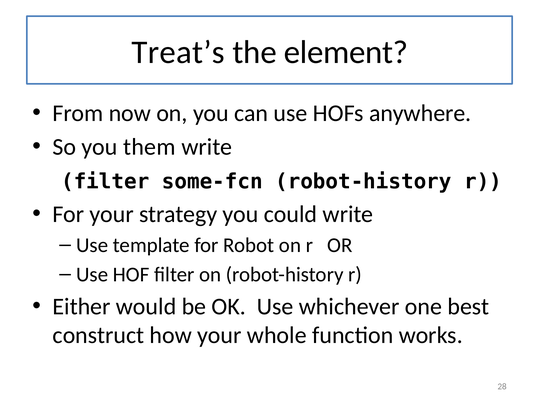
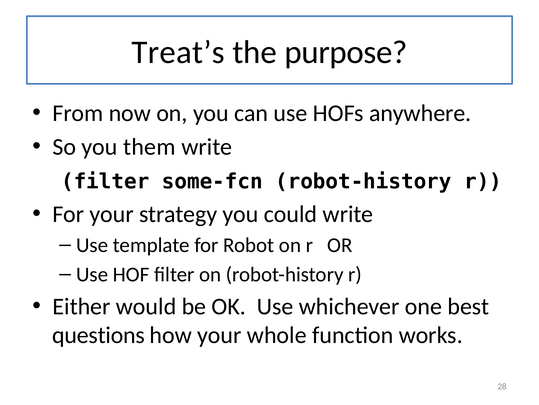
element: element -> purpose
construct: construct -> questions
